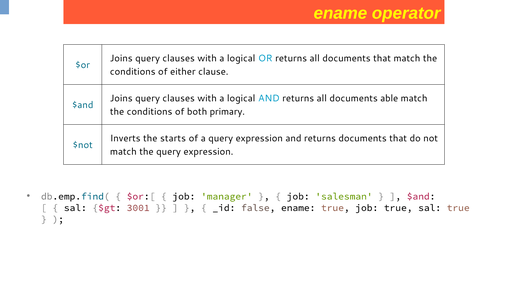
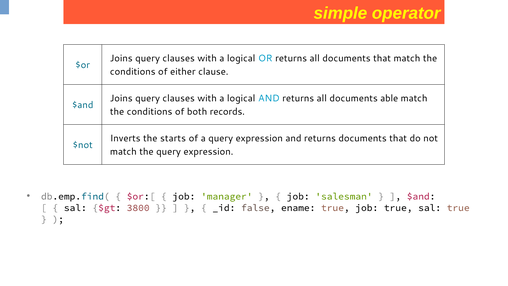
ename at (340, 13): ename -> simple
primary: primary -> records
3001: 3001 -> 3800
